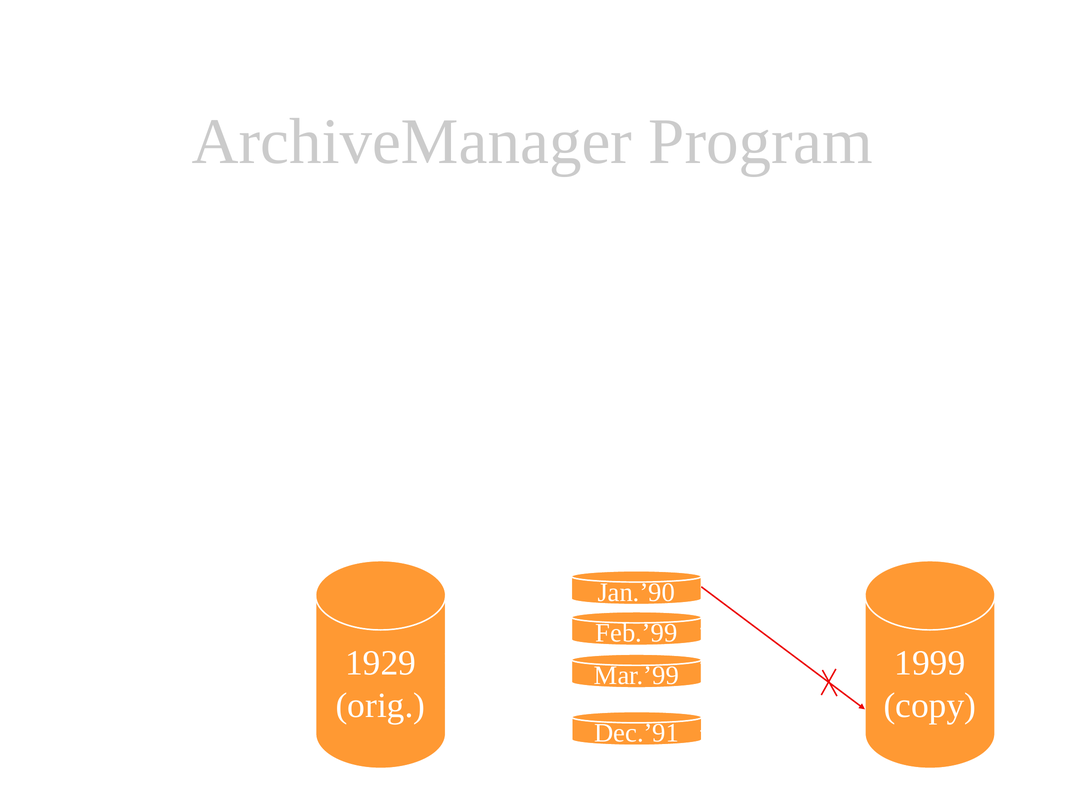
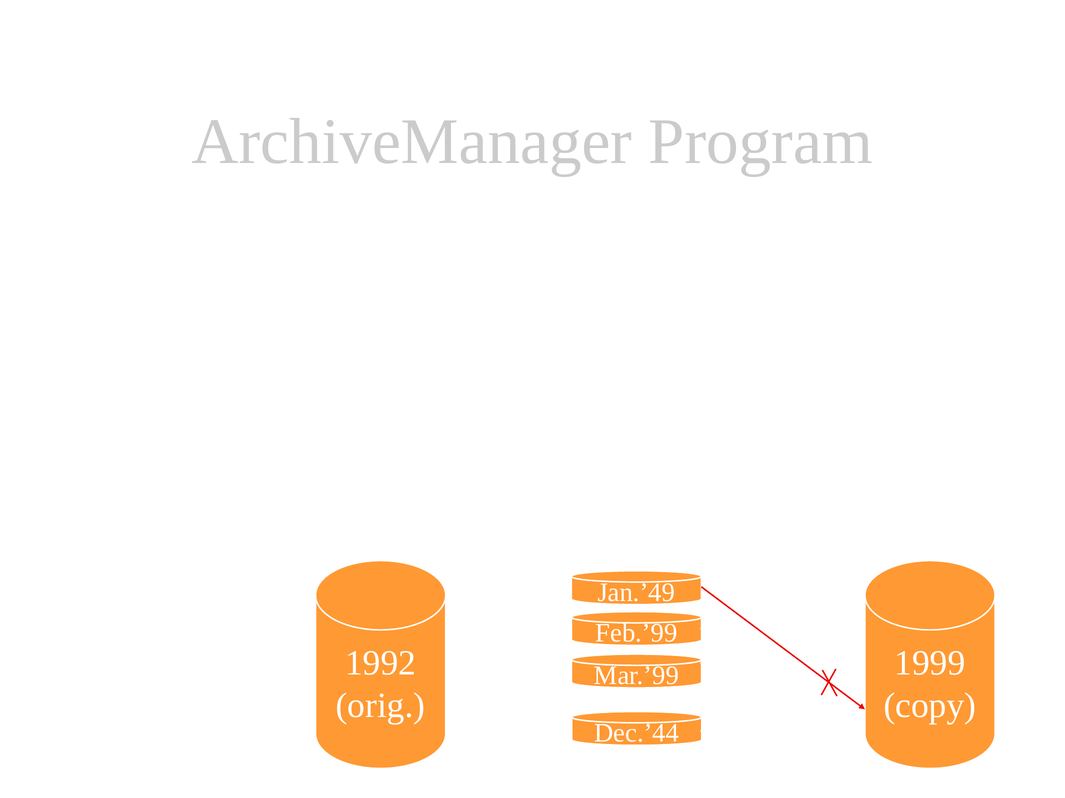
Jan.’90: Jan.’90 -> Jan.’49
1929: 1929 -> 1992
Dec.’91: Dec.’91 -> Dec.’44
